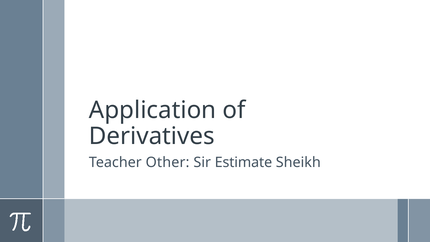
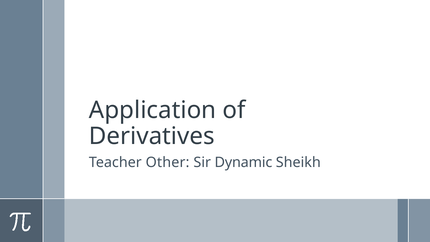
Estimate: Estimate -> Dynamic
